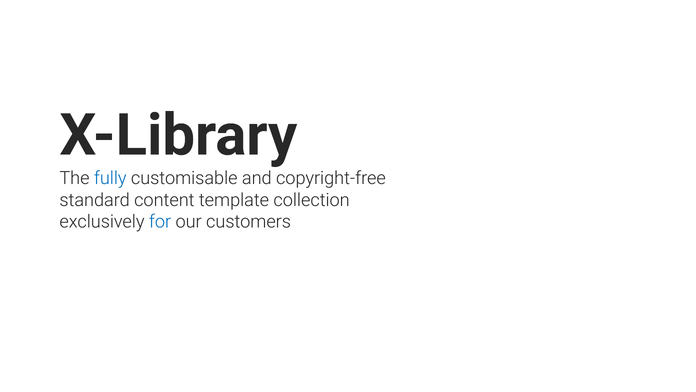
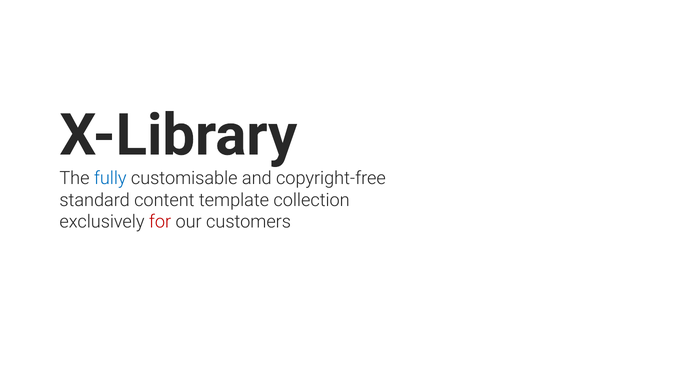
for colour: blue -> red
